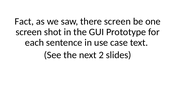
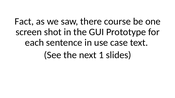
there screen: screen -> course
2: 2 -> 1
